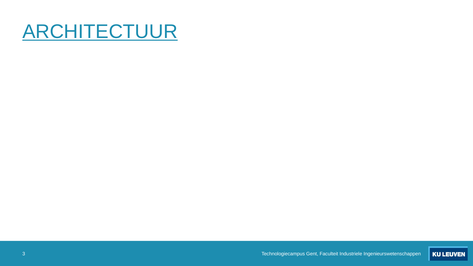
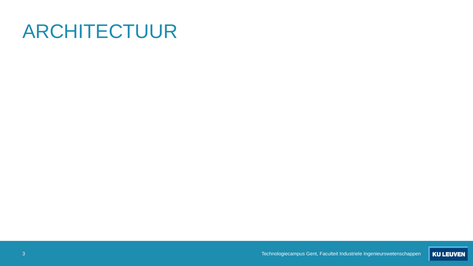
ARCHITECTUUR underline: present -> none
